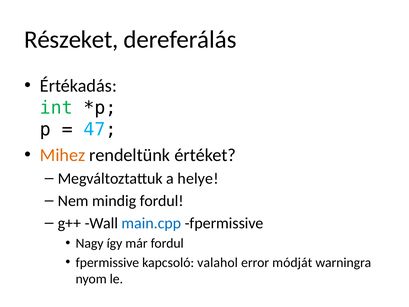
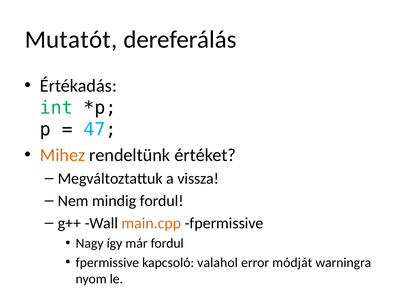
Részeket: Részeket -> Mutatót
helye: helye -> vissza
main.cpp colour: blue -> orange
